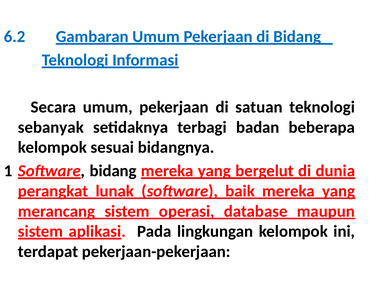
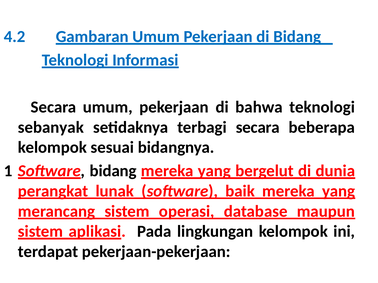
6.2: 6.2 -> 4.2
satuan: satuan -> bahwa
terbagi badan: badan -> secara
